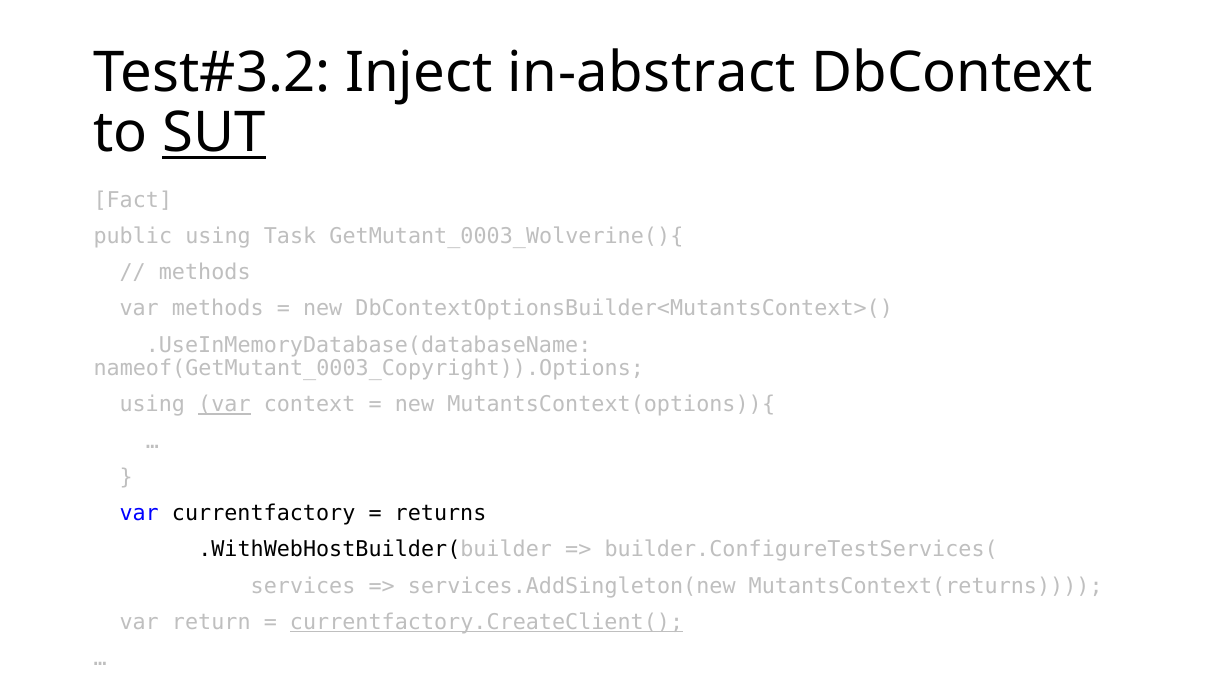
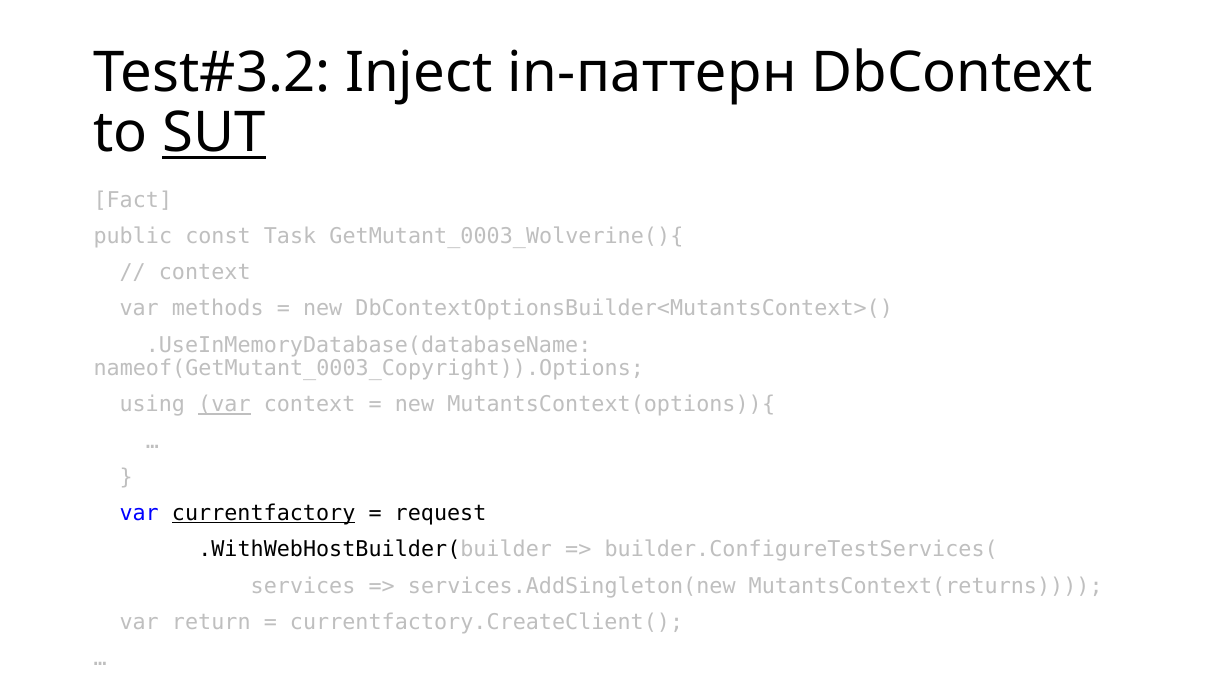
in-abstract: in-abstract -> in-паттерн
public using: using -> const
methods at (205, 272): methods -> context
currentfactory underline: none -> present
returns: returns -> request
currentfactory.CreateClient( underline: present -> none
